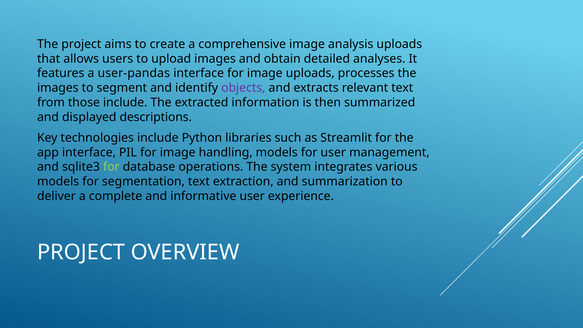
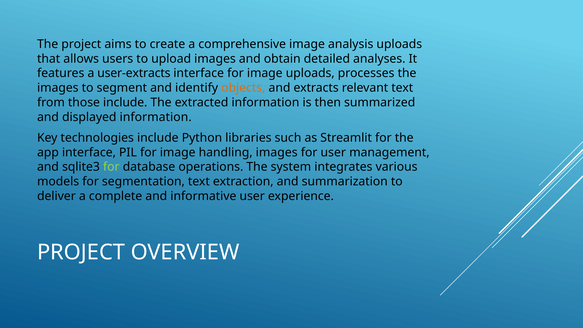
user-pandas: user-pandas -> user-extracts
objects colour: purple -> orange
displayed descriptions: descriptions -> information
handling models: models -> images
